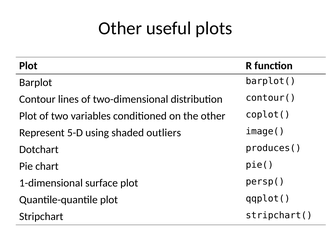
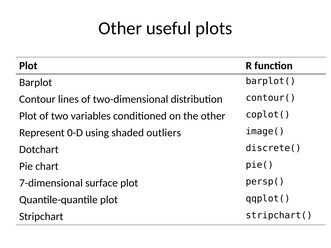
5-D: 5-D -> 0-D
produces(: produces( -> discrete(
1-dimensional: 1-dimensional -> 7-dimensional
